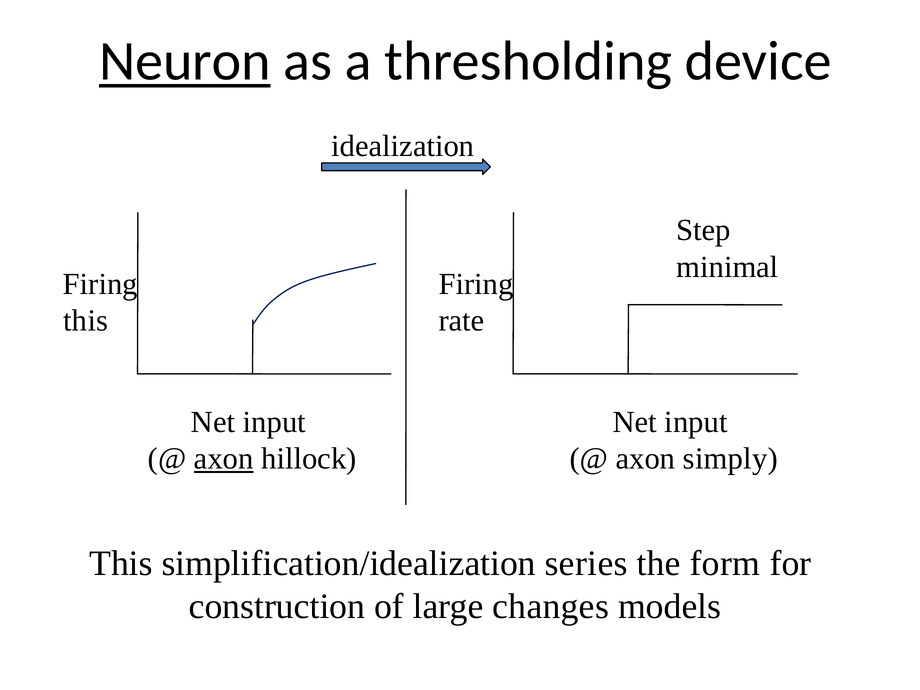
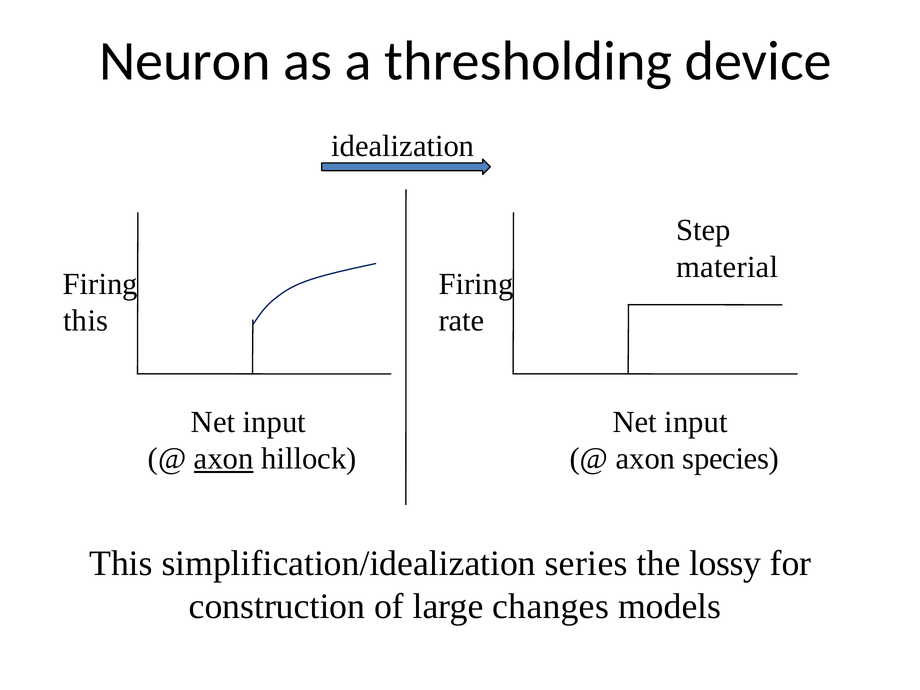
Neuron underline: present -> none
minimal: minimal -> material
simply: simply -> species
form: form -> lossy
